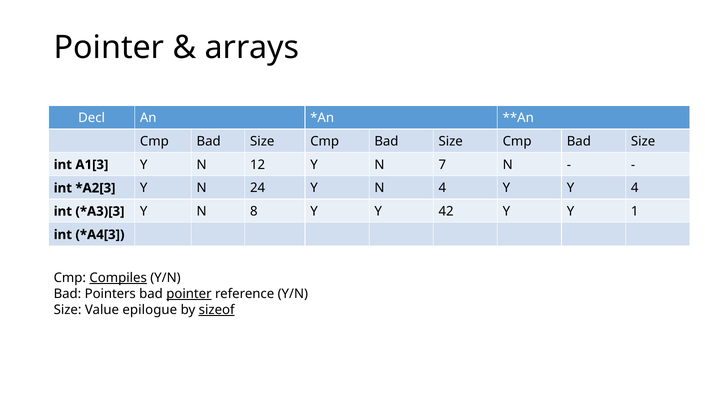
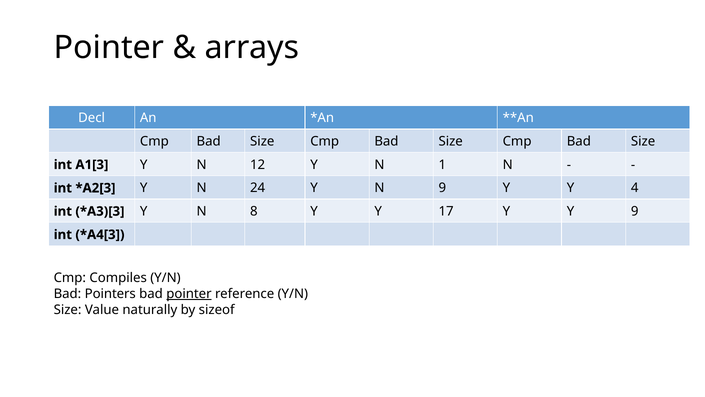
7: 7 -> 1
N 4: 4 -> 9
42: 42 -> 17
Y 1: 1 -> 9
Compiles underline: present -> none
epilogue: epilogue -> naturally
sizeof underline: present -> none
